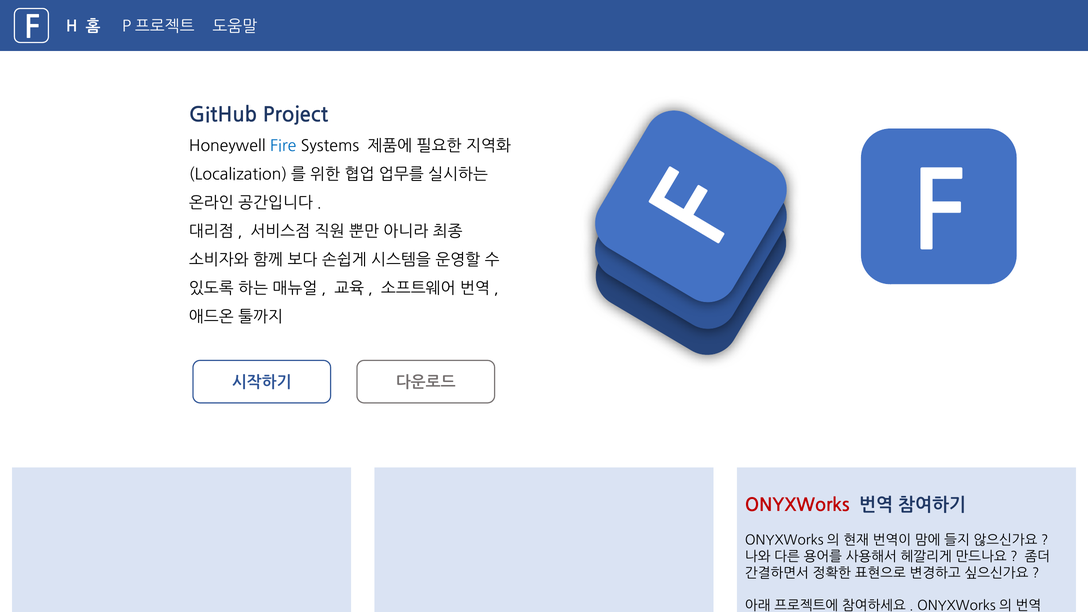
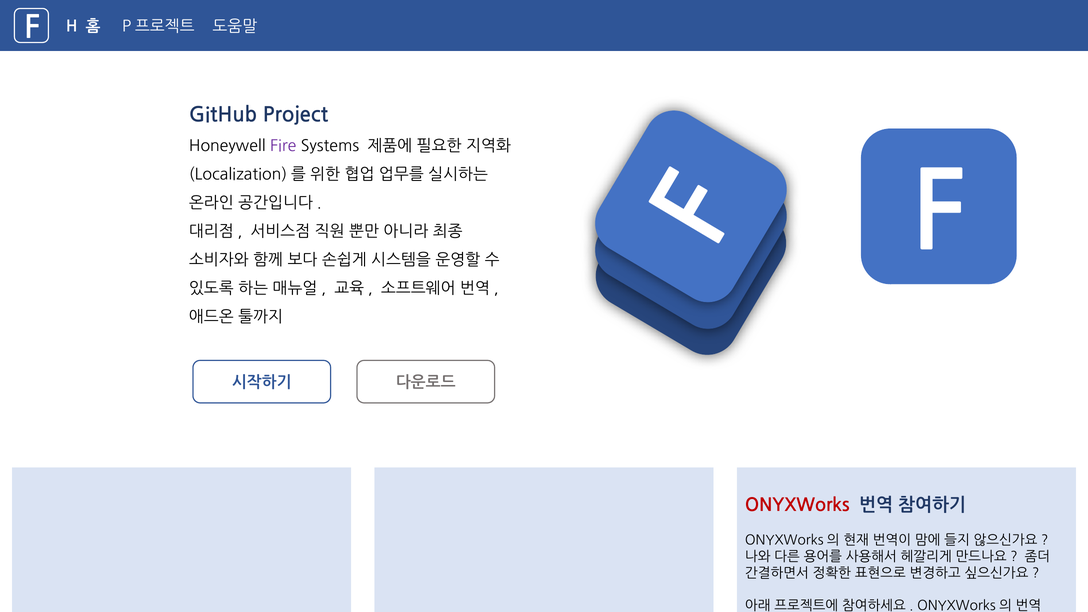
Fire colour: blue -> purple
